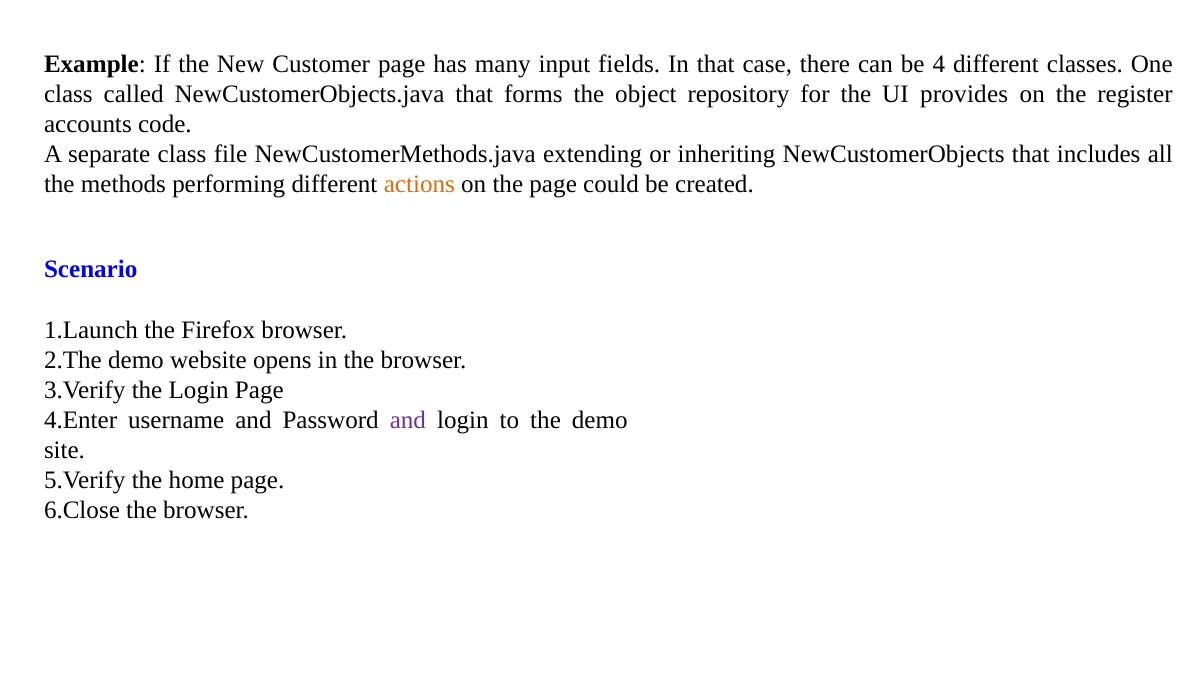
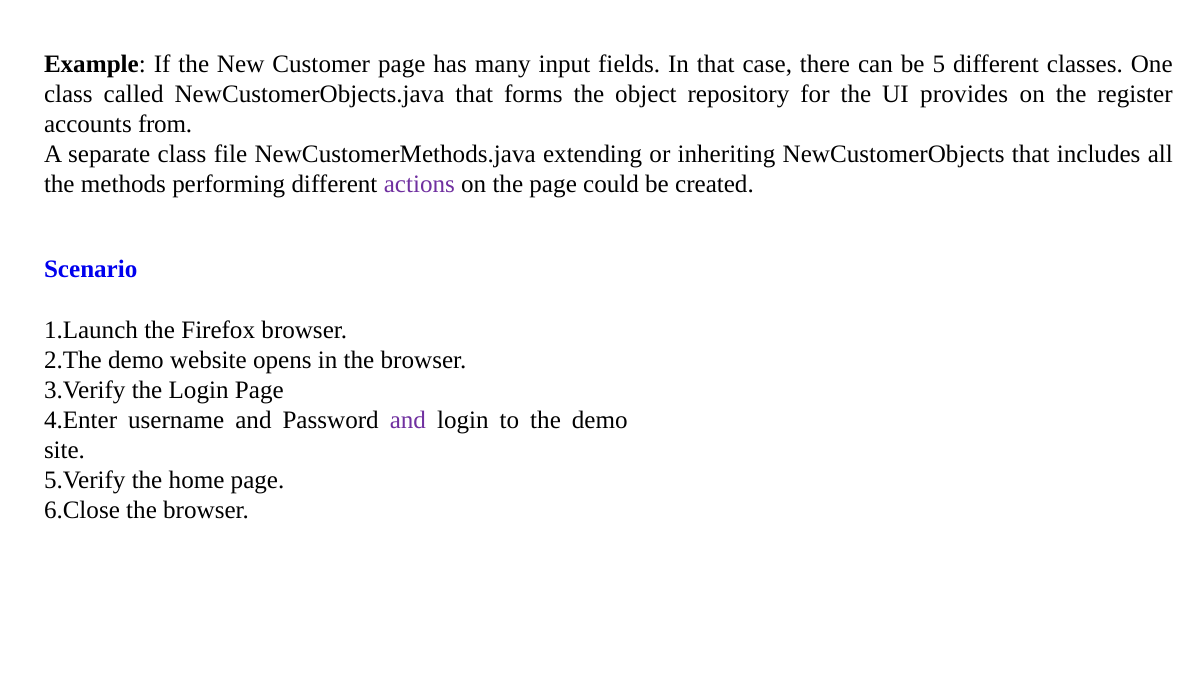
4: 4 -> 5
code: code -> from
actions colour: orange -> purple
